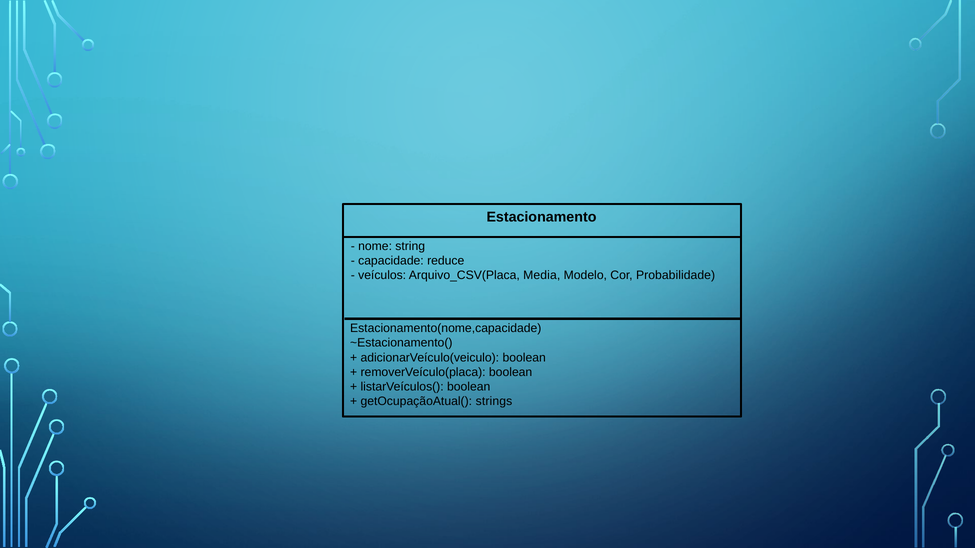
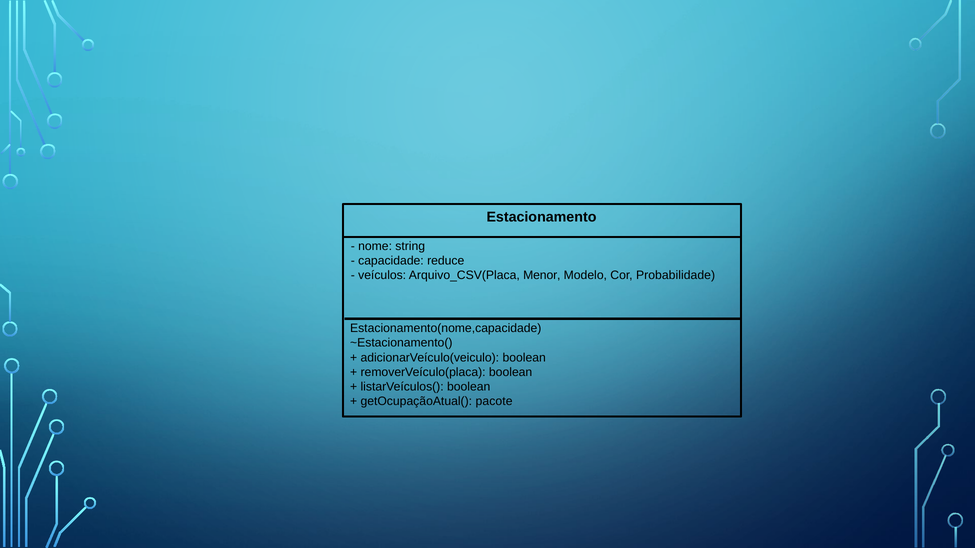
Media: Media -> Menor
strings: strings -> pacote
